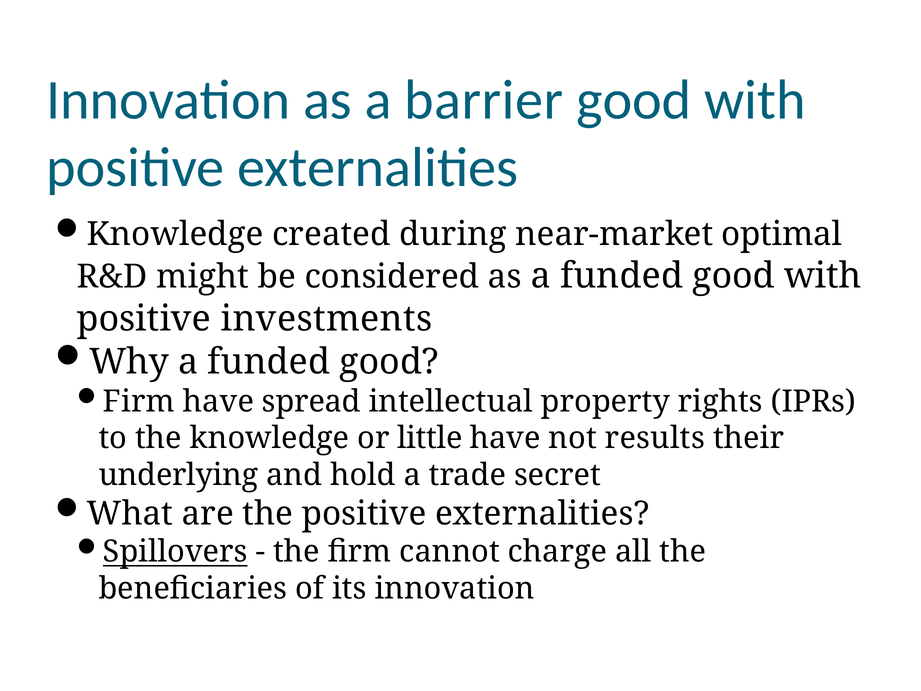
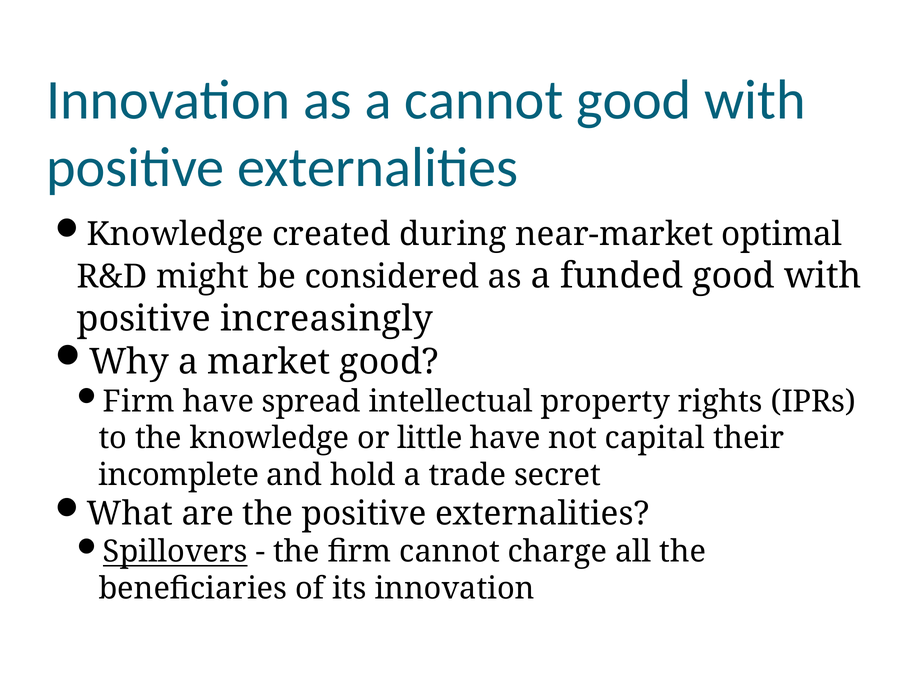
a barrier: barrier -> cannot
investments: investments -> increasingly
Why a funded: funded -> market
results: results -> capital
underlying: underlying -> incomplete
